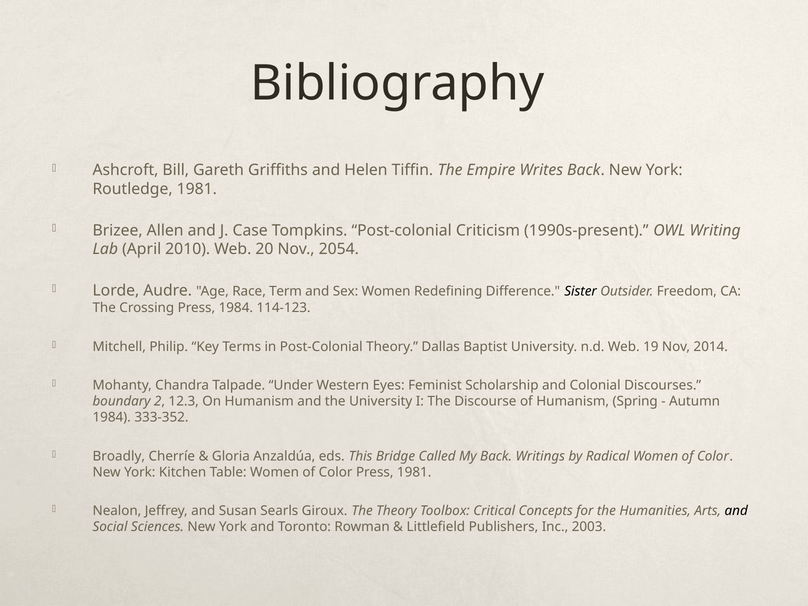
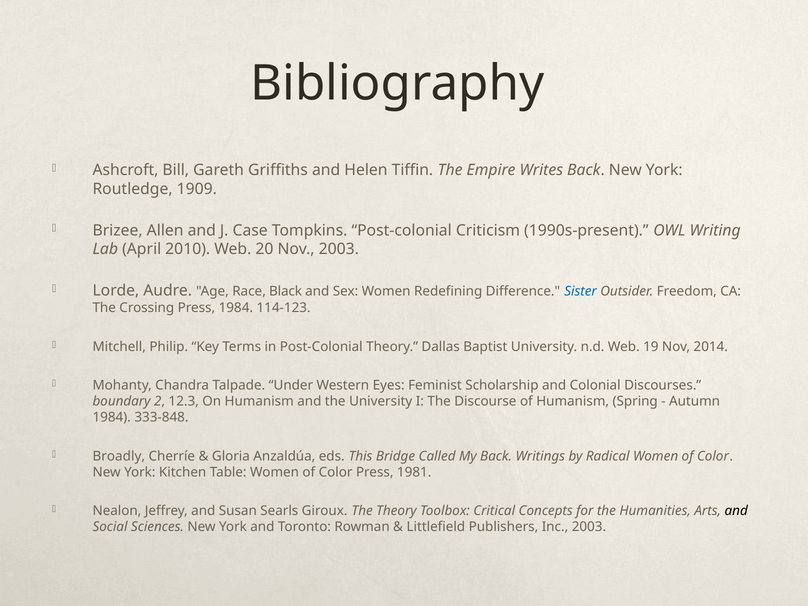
Routledge 1981: 1981 -> 1909
Nov 2054: 2054 -> 2003
Term: Term -> Black
Sister colour: black -> blue
333-352: 333-352 -> 333-848
